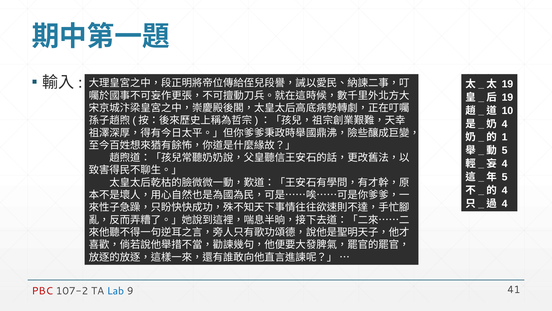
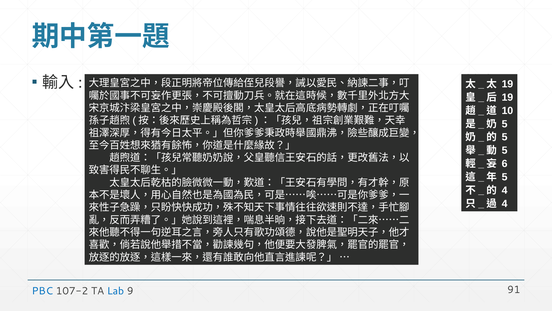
4 at (505, 124): 4 -> 5
1 at (505, 137): 1 -> 5
4 at (505, 164): 4 -> 6
PBC colour: red -> blue
41: 41 -> 91
